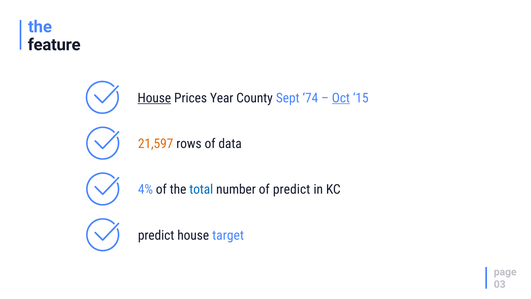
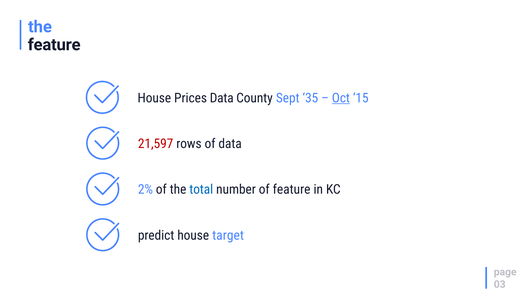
House at (154, 98) underline: present -> none
Prices Year: Year -> Data
74: 74 -> 35
21,597 colour: orange -> red
4%: 4% -> 2%
of predict: predict -> feature
